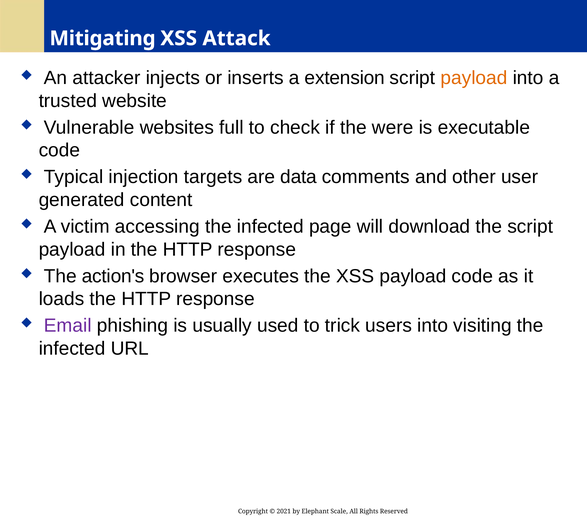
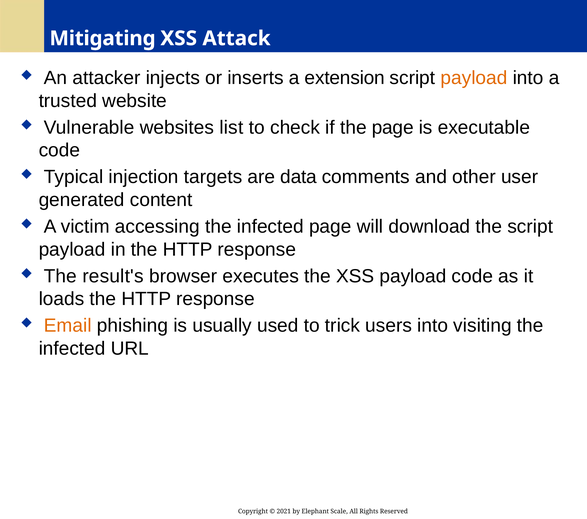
full: full -> list
the were: were -> page
action's: action's -> result's
Email colour: purple -> orange
